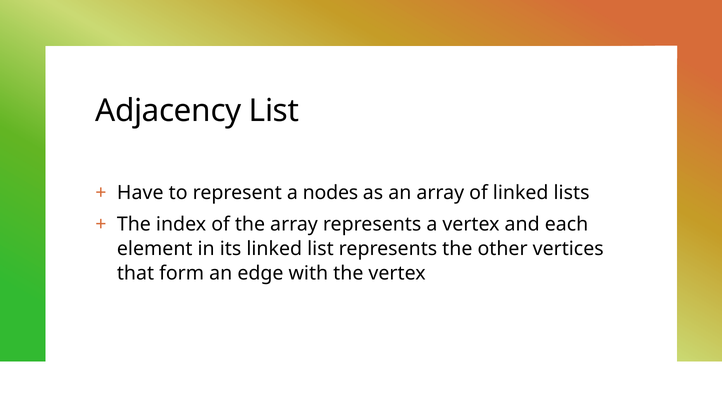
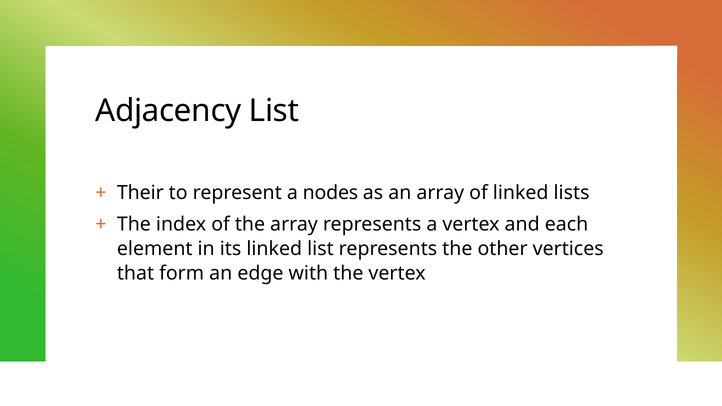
Have: Have -> Their
